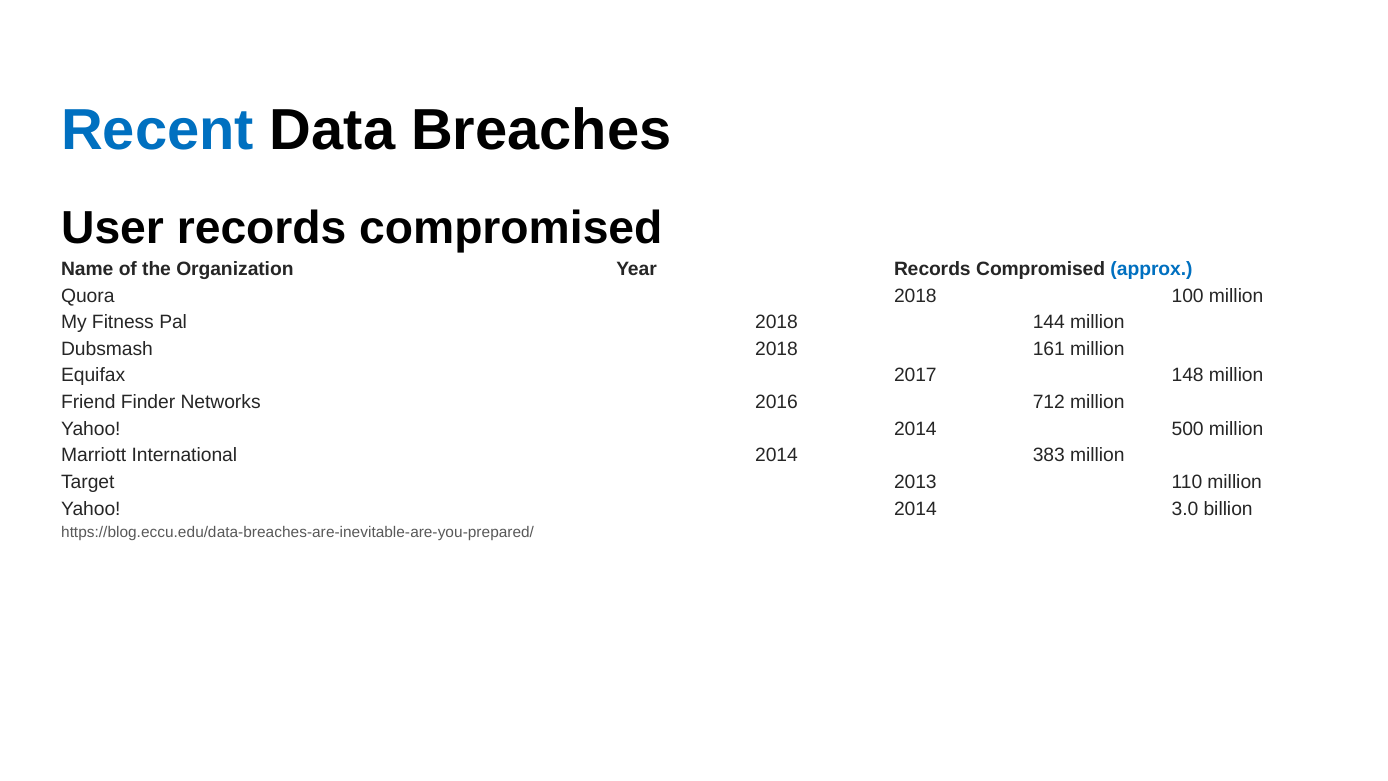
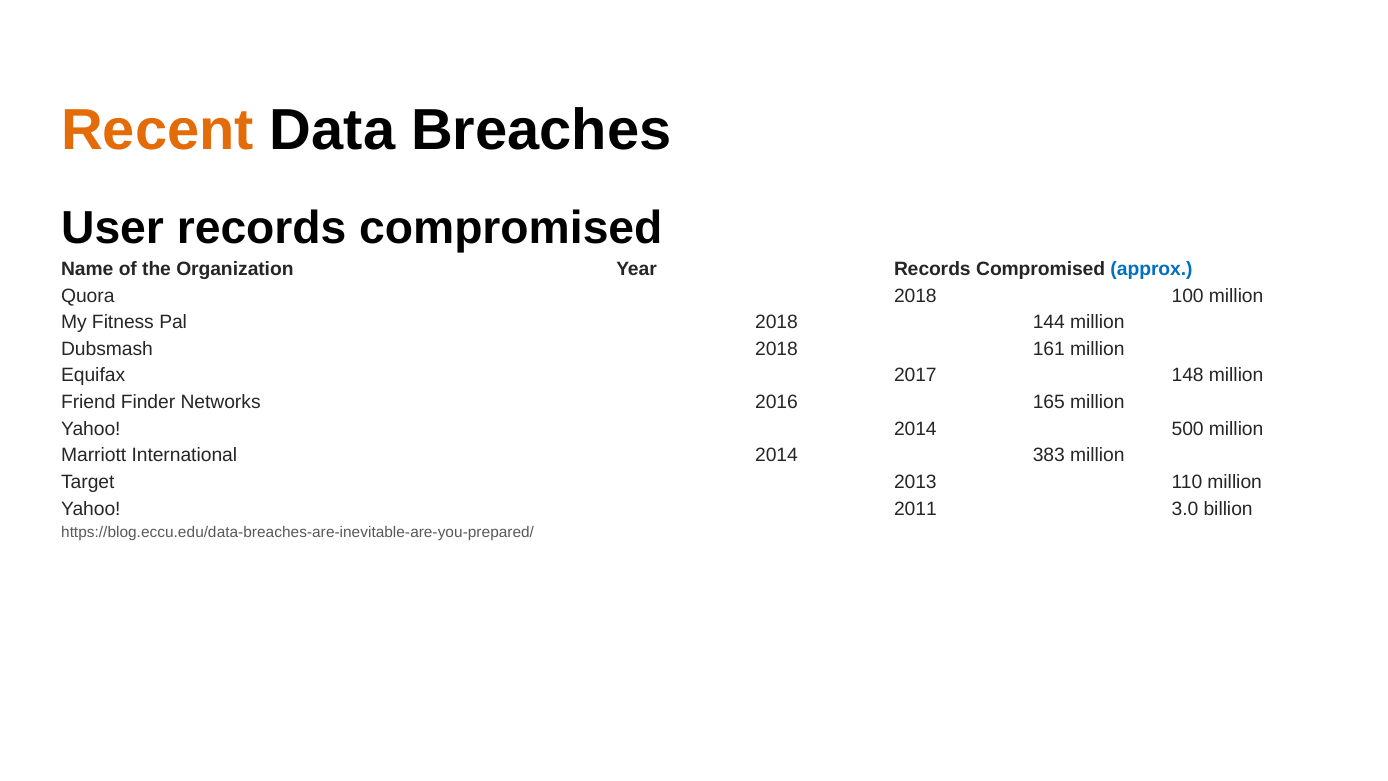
Recent colour: blue -> orange
712: 712 -> 165
2014 at (915, 509): 2014 -> 2011
